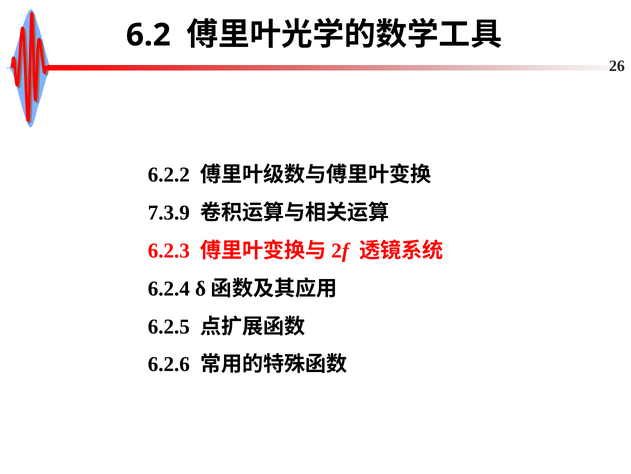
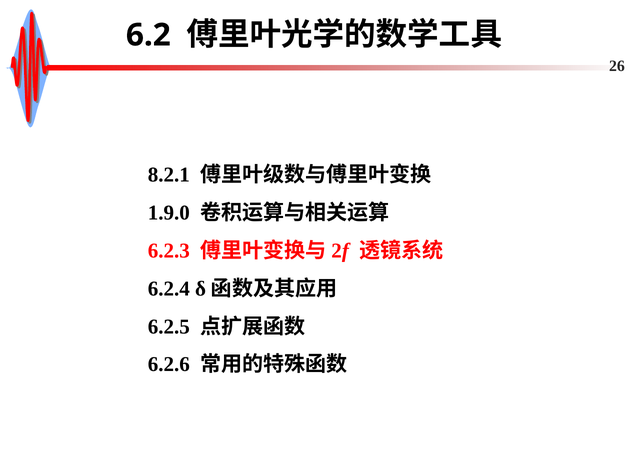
6.2.2: 6.2.2 -> 8.2.1
7.3.9: 7.3.9 -> 1.9.0
